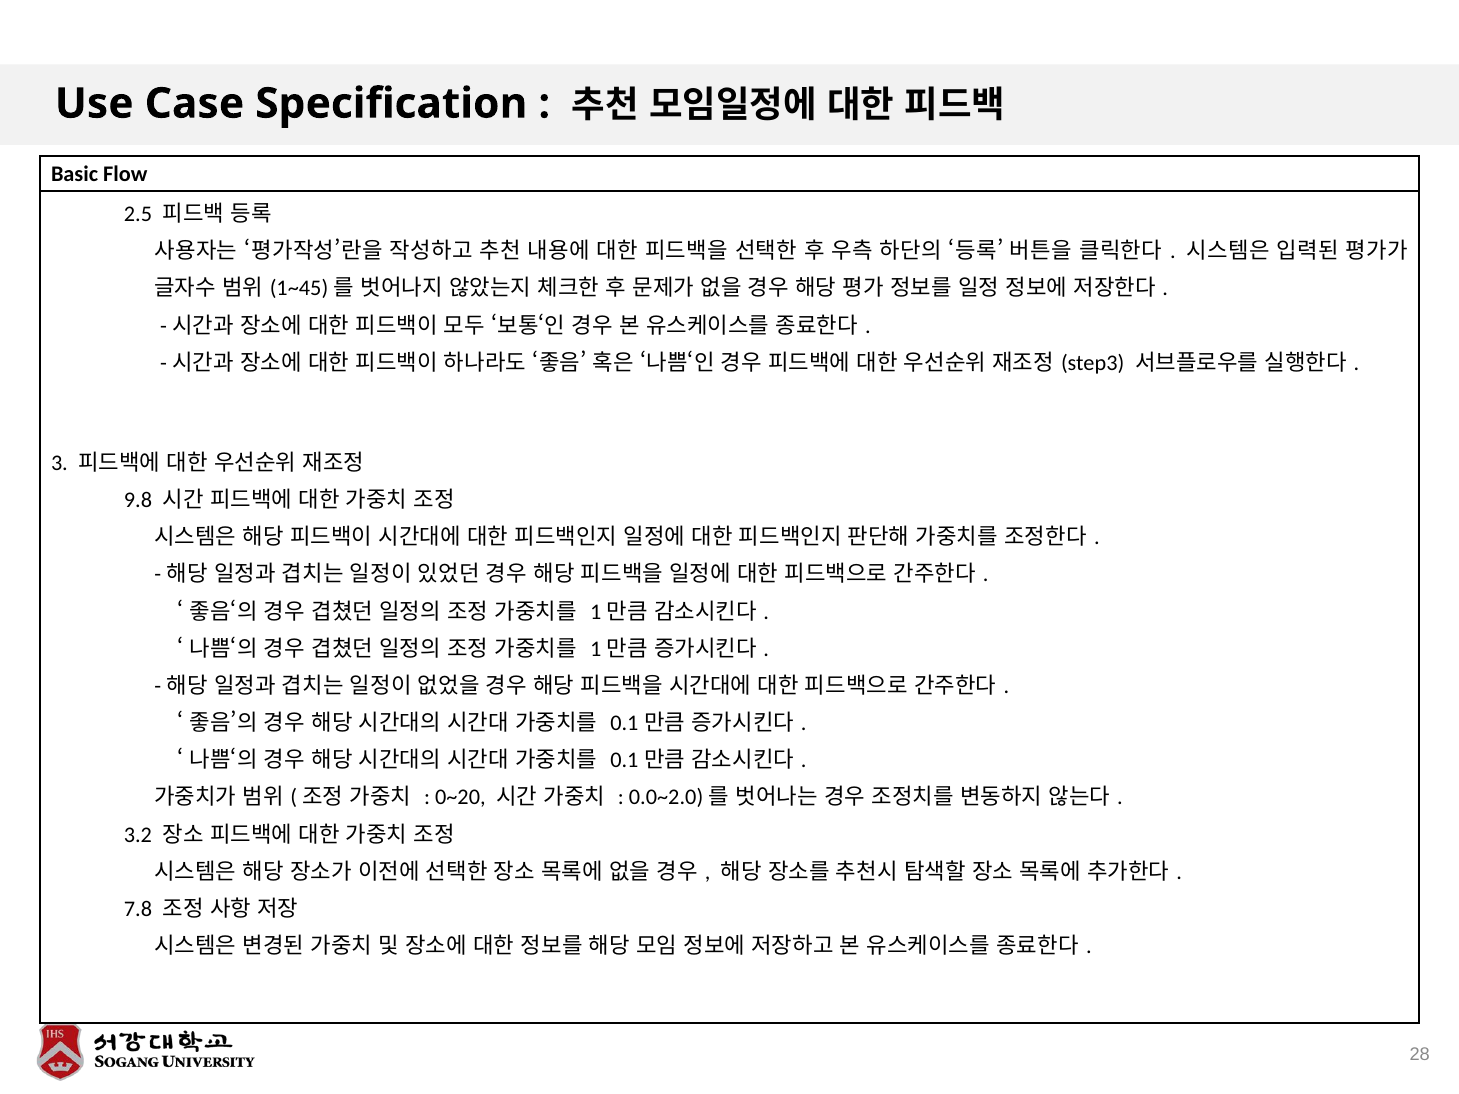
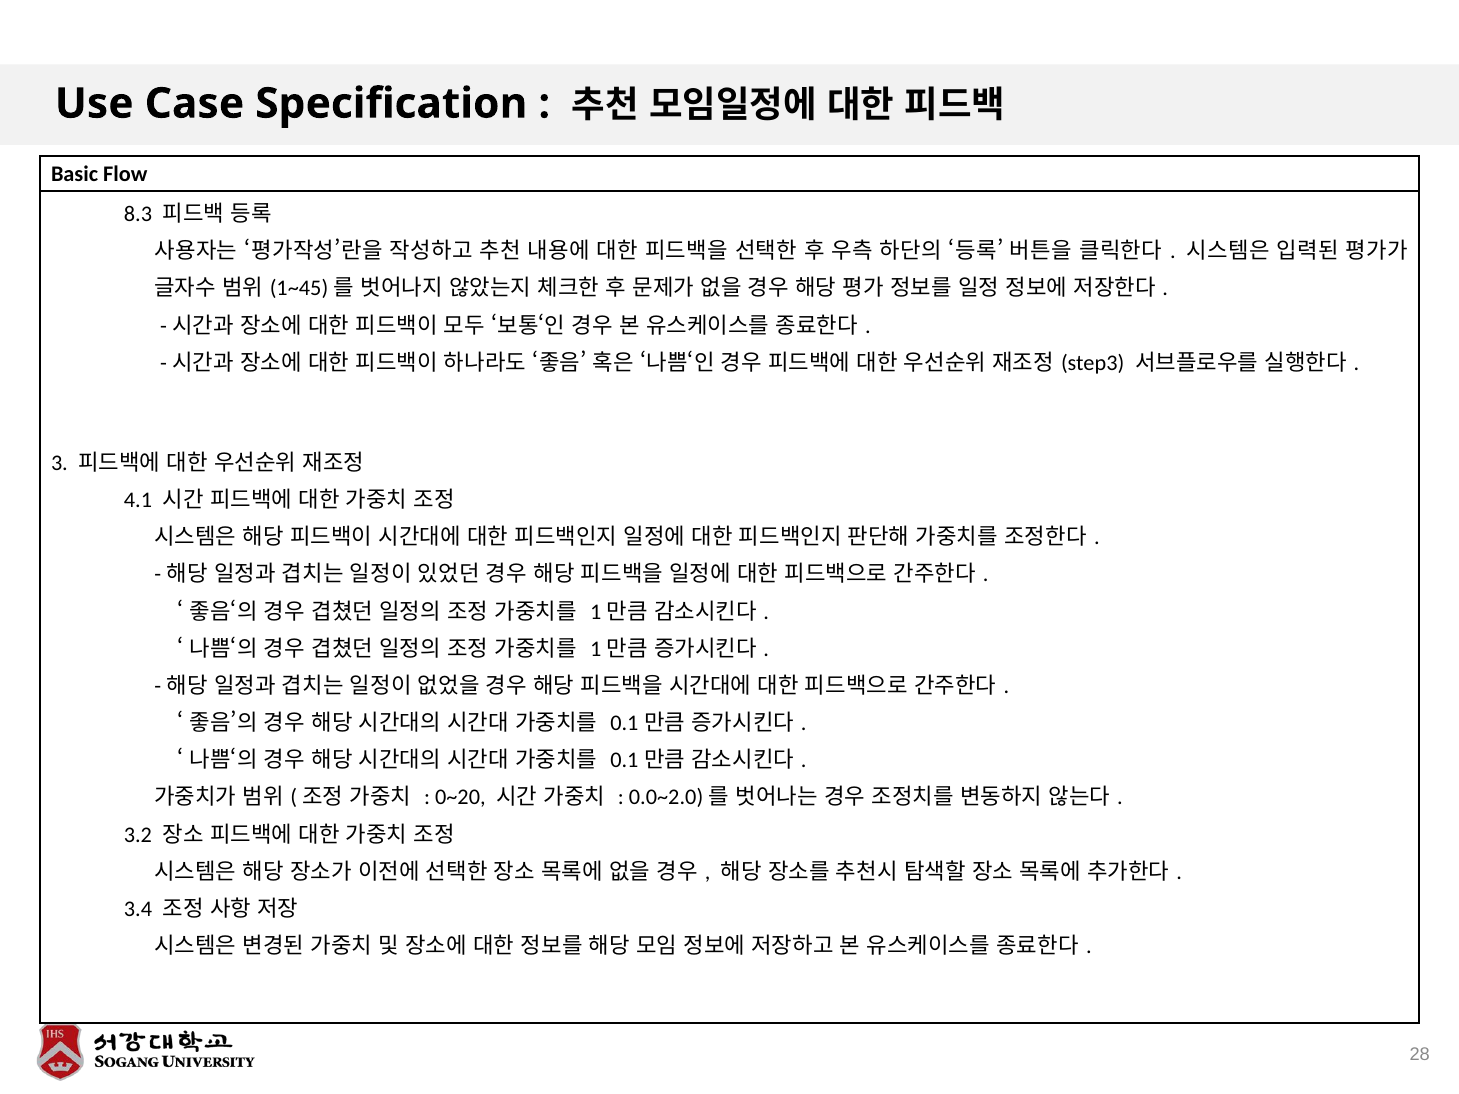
2.5: 2.5 -> 8.3
9.8: 9.8 -> 4.1
7.8: 7.8 -> 3.4
